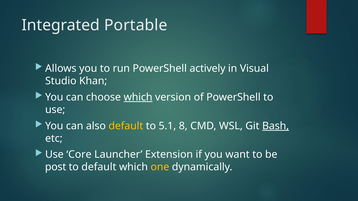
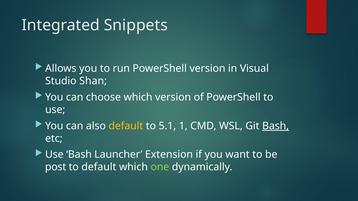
Portable: Portable -> Snippets
PowerShell actively: actively -> version
Khan: Khan -> Shan
which at (138, 97) underline: present -> none
8: 8 -> 1
Use Core: Core -> Bash
one colour: yellow -> light green
